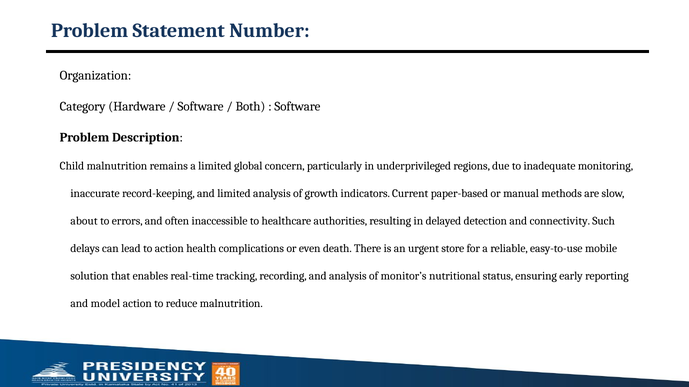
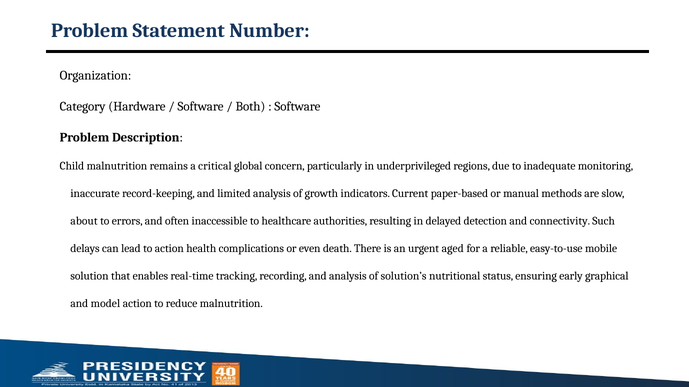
a limited: limited -> critical
store: store -> aged
monitor’s: monitor’s -> solution’s
reporting: reporting -> graphical
